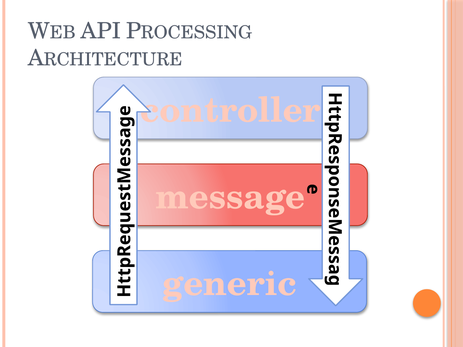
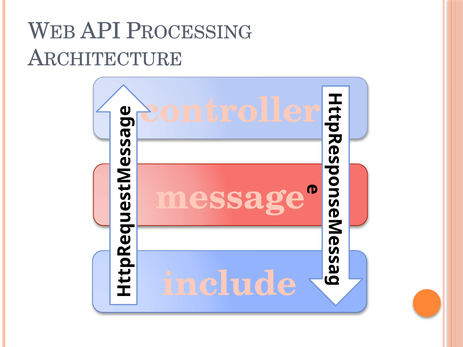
generic: generic -> include
